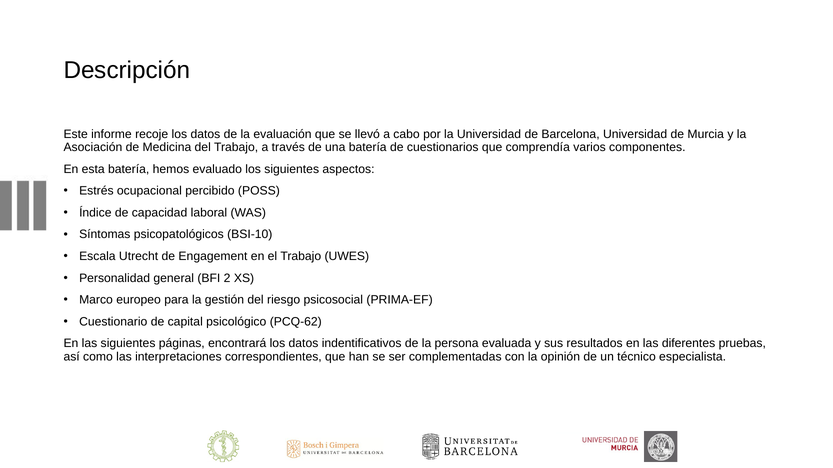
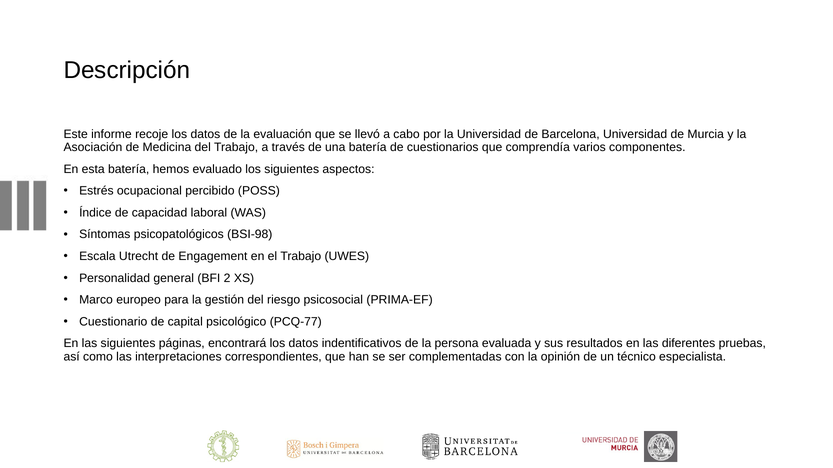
BSI-10: BSI-10 -> BSI-98
PCQ-62: PCQ-62 -> PCQ-77
